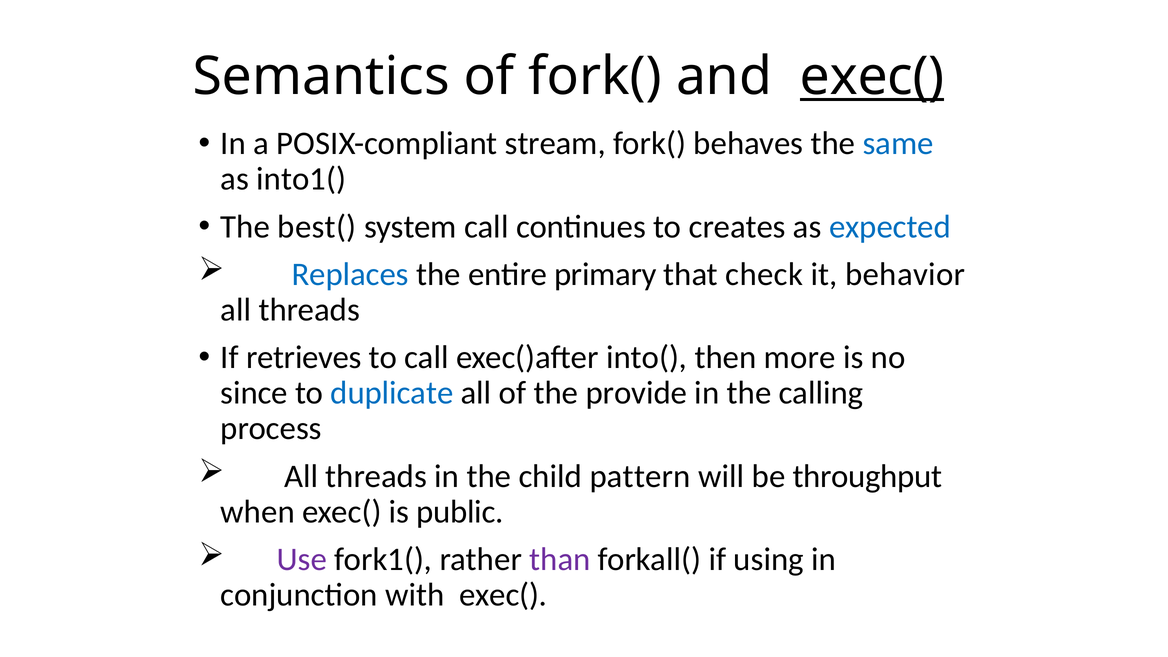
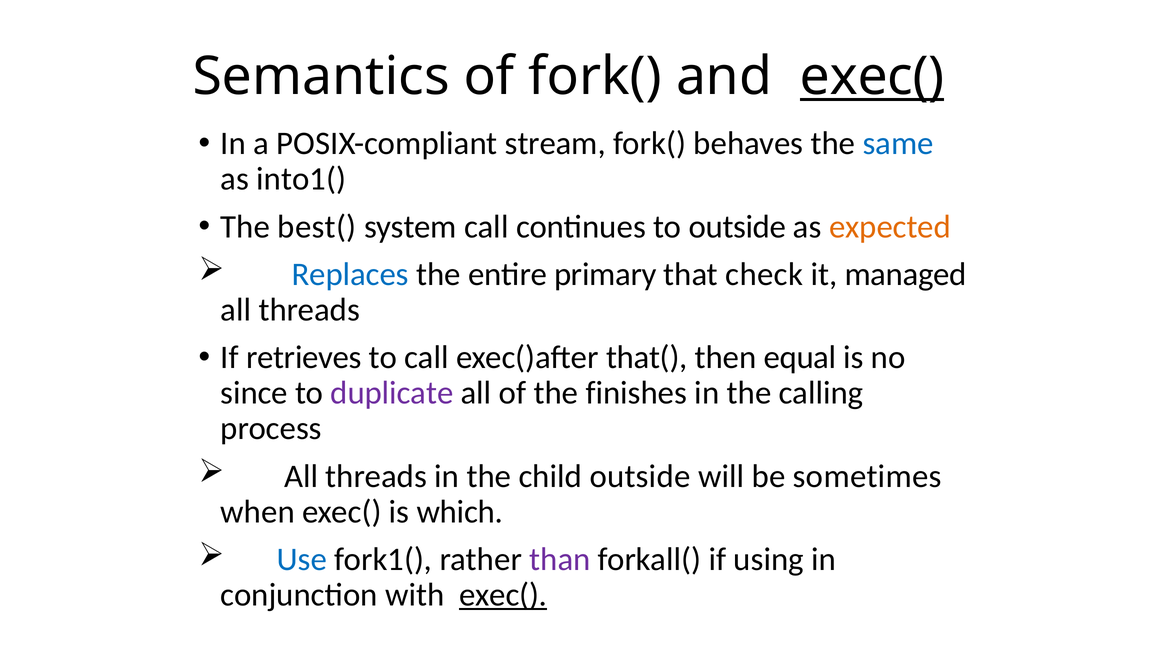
to creates: creates -> outside
expected colour: blue -> orange
behavior: behavior -> managed
into(: into( -> that(
more: more -> equal
duplicate colour: blue -> purple
provide: provide -> finishes
child pattern: pattern -> outside
throughput: throughput -> sometimes
public: public -> which
Use colour: purple -> blue
exec( at (503, 595) underline: none -> present
